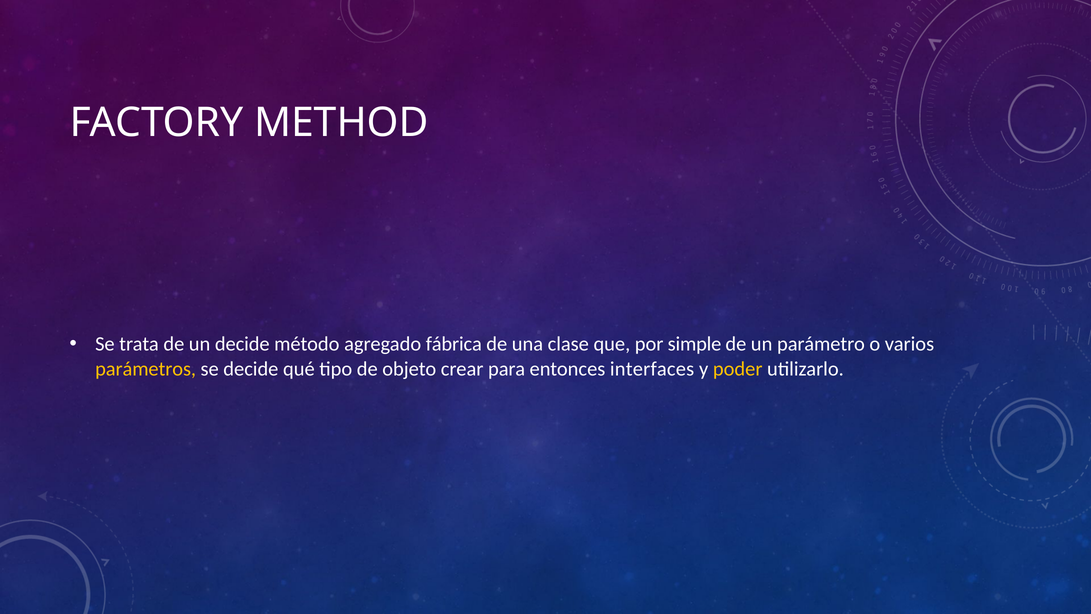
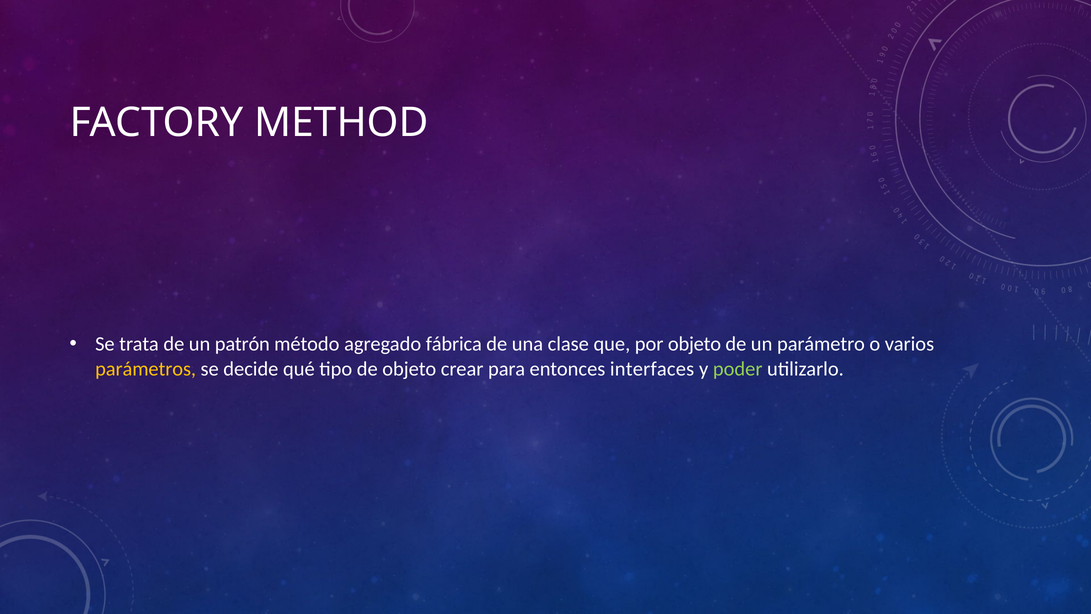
un decide: decide -> patrón
por simple: simple -> objeto
poder colour: yellow -> light green
